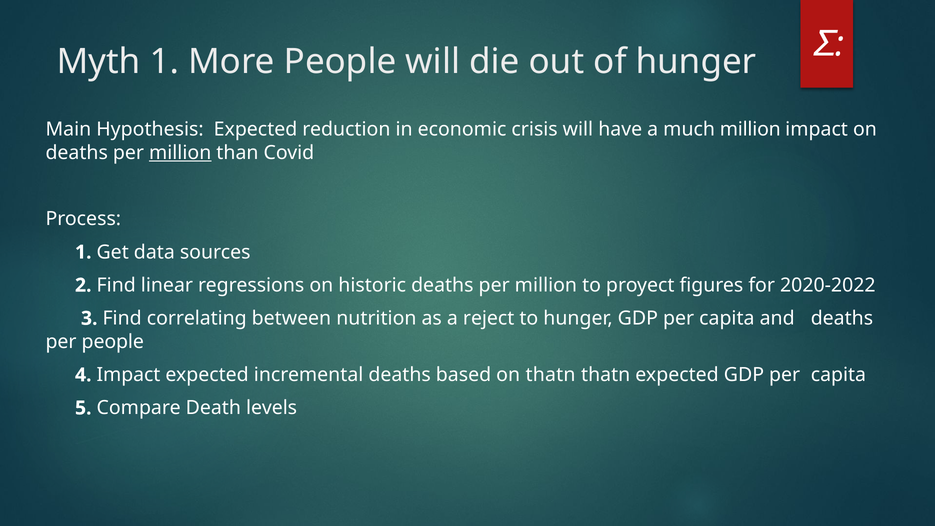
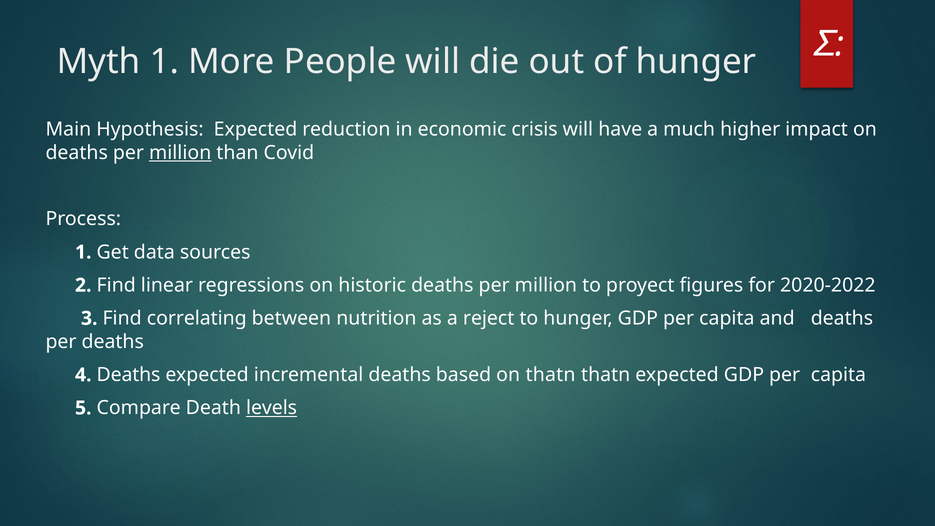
much million: million -> higher
per people: people -> deaths
4 Impact: Impact -> Deaths
levels underline: none -> present
